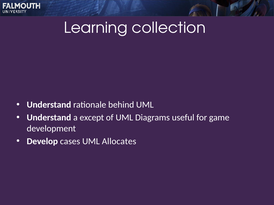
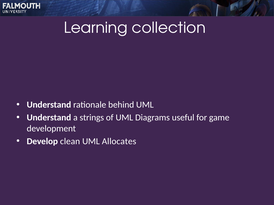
except: except -> strings
cases: cases -> clean
